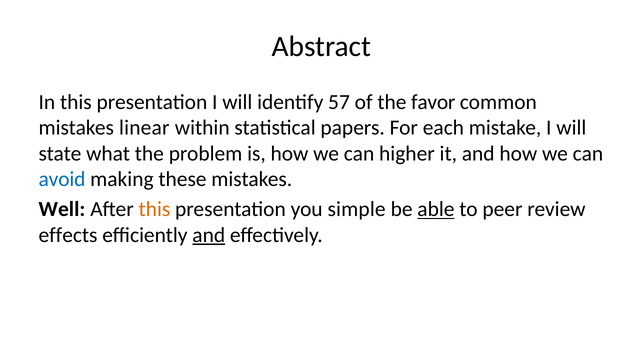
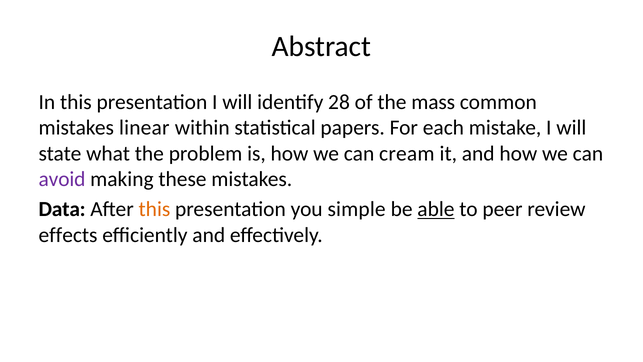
57: 57 -> 28
favor: favor -> mass
higher: higher -> cream
avoid colour: blue -> purple
Well: Well -> Data
and at (209, 235) underline: present -> none
